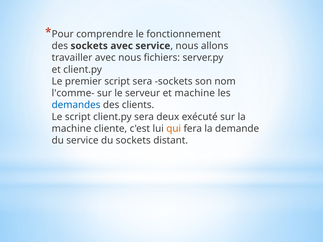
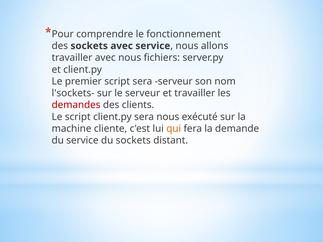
sera sockets: sockets -> serveur
l'comme-: l'comme- -> l'sockets-
et machine: machine -> travailler
demandes colour: blue -> red
sera deux: deux -> nous
